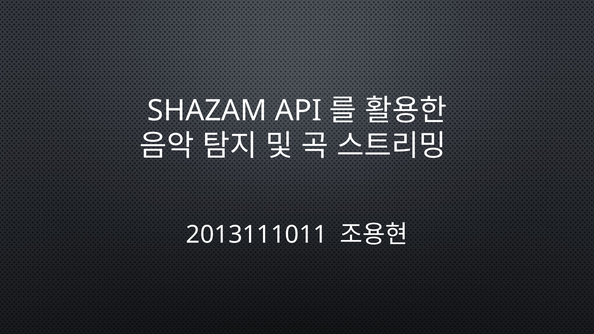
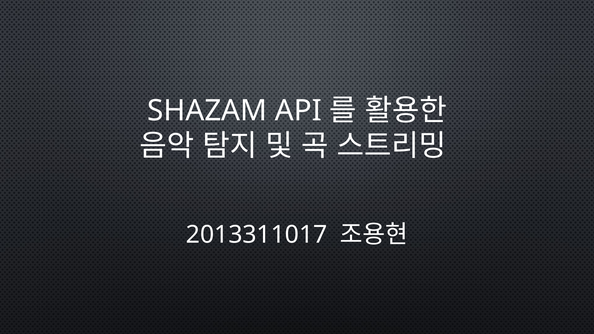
2013111011: 2013111011 -> 2013311017
